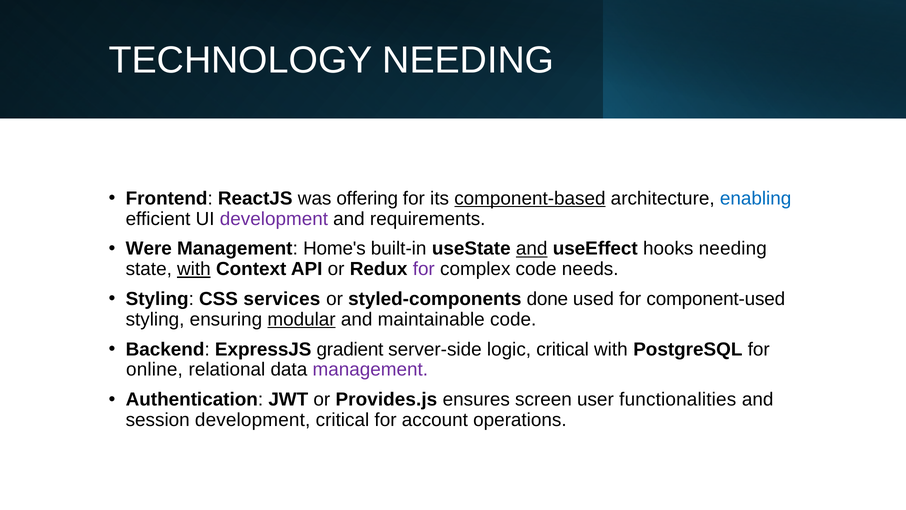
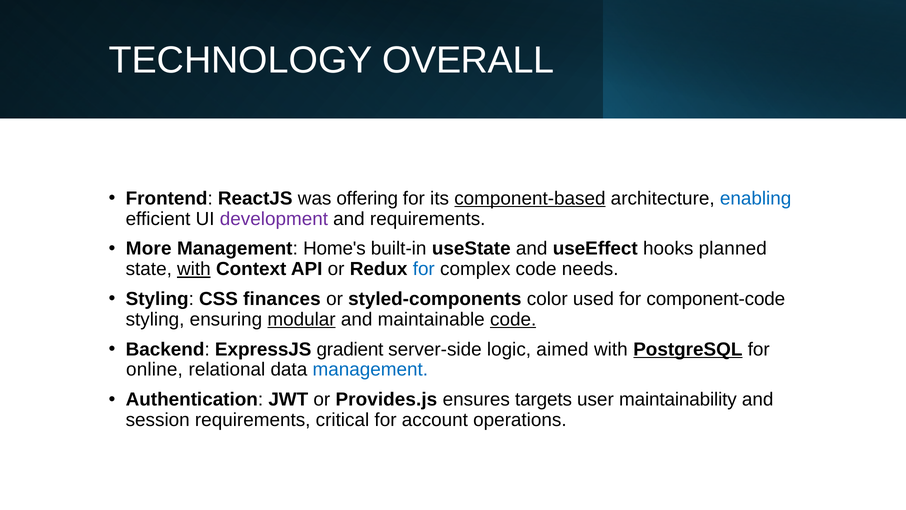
TECHNOLOGY NEEDING: NEEDING -> OVERALL
Were: Were -> More
and at (532, 249) underline: present -> none
hooks needing: needing -> planned
for at (424, 269) colour: purple -> blue
services: services -> finances
done: done -> color
component-used: component-used -> component-code
code at (513, 319) underline: none -> present
logic critical: critical -> aimed
PostgreSQL underline: none -> present
management at (370, 369) colour: purple -> blue
screen: screen -> targets
functionalities: functionalities -> maintainability
session development: development -> requirements
